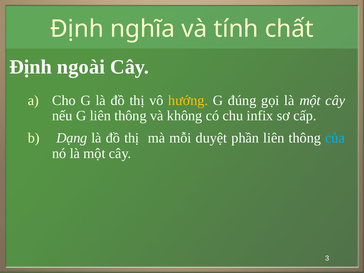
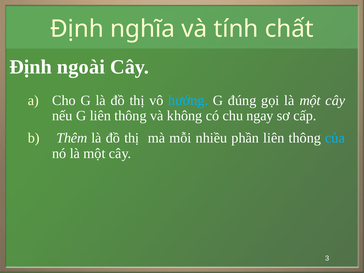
hướng colour: yellow -> light blue
infix: infix -> ngay
Dạng: Dạng -> Thêm
duyệt: duyệt -> nhiều
